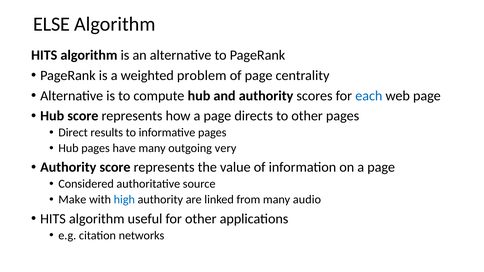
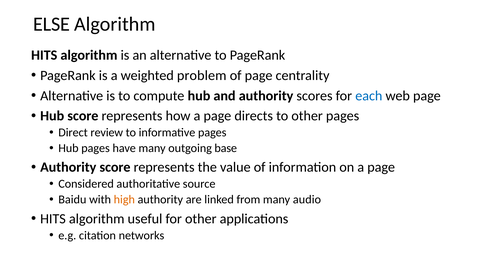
results: results -> review
very: very -> base
Make: Make -> Baidu
high colour: blue -> orange
